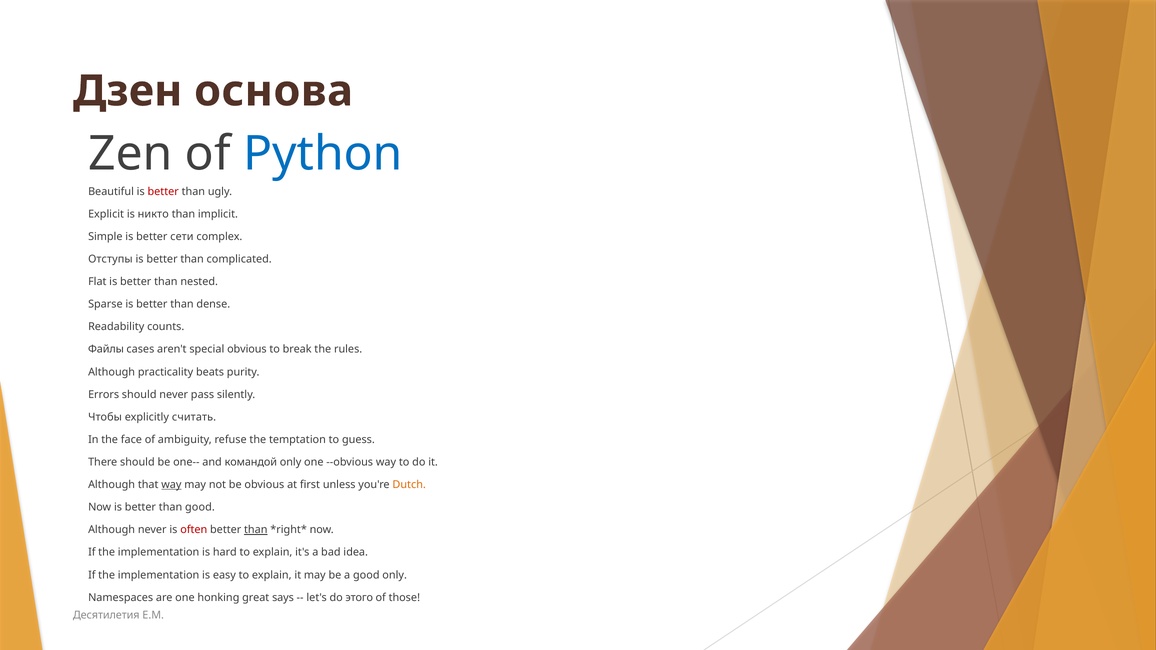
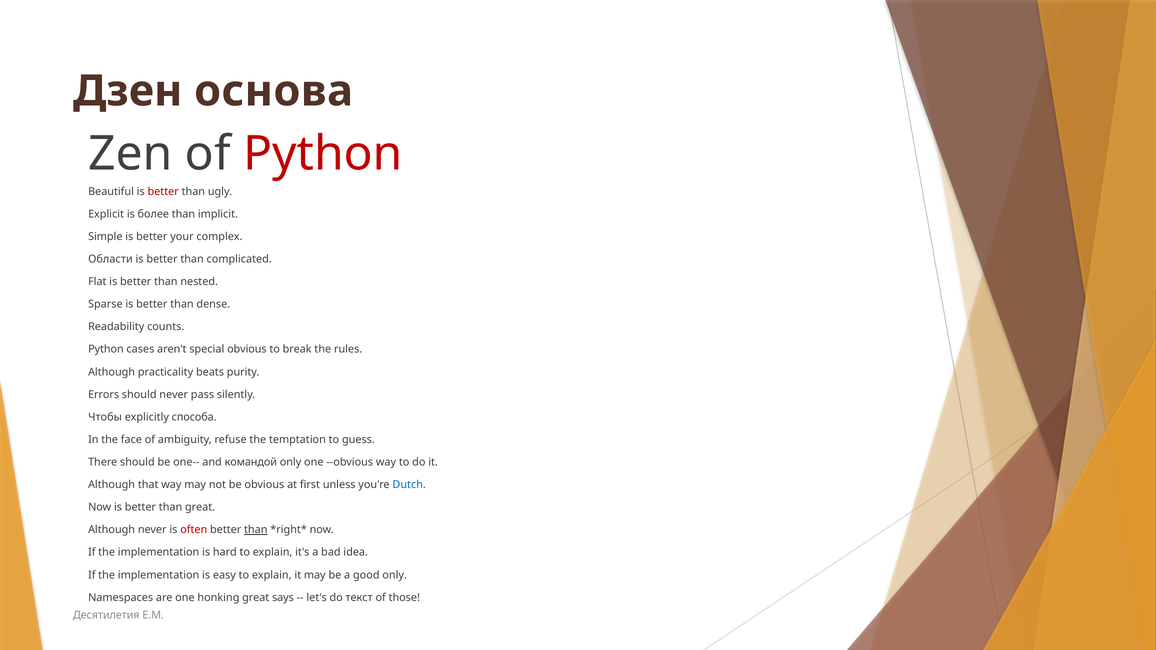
Python at (323, 154) colour: blue -> red
никто: никто -> более
сети: сети -> your
Отступы: Отступы -> Области
Файлы at (106, 350): Файлы -> Python
считать: считать -> способа
way at (171, 485) underline: present -> none
Dutch colour: orange -> blue
than good: good -> great
этого: этого -> текст
